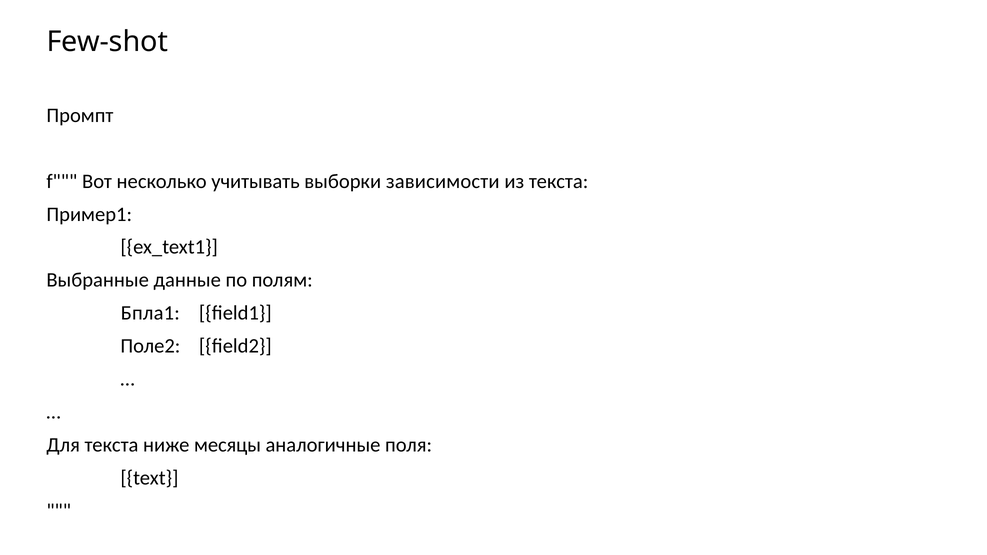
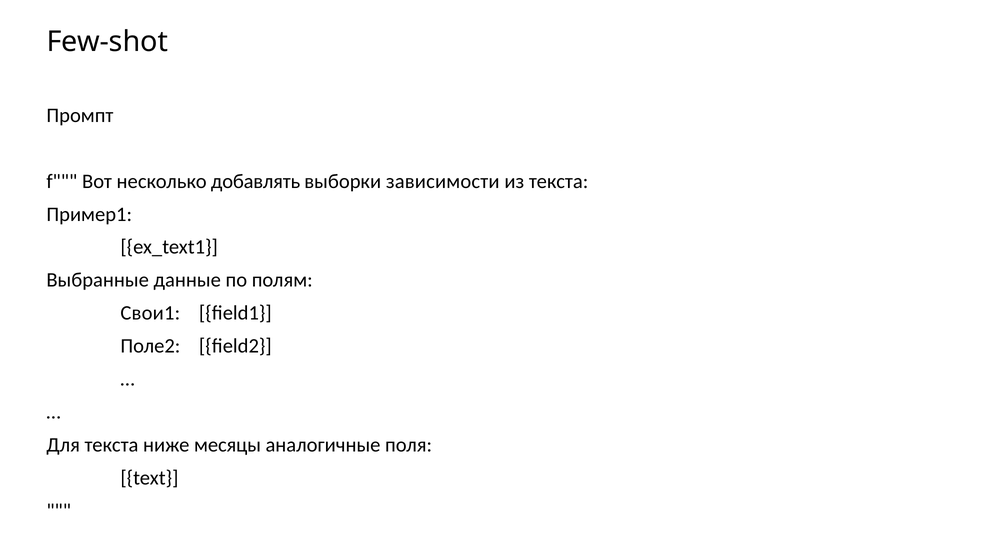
учитывать: учитывать -> добавлять
Бпла1: Бпла1 -> Свои1
